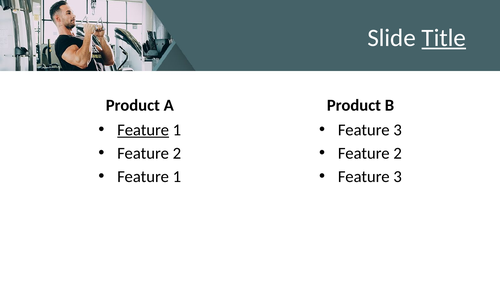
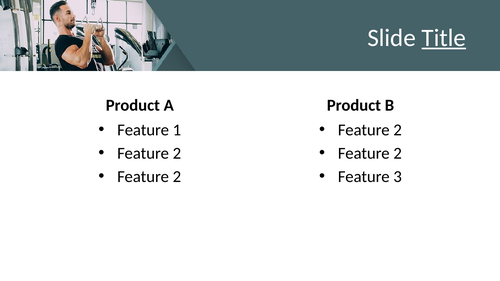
Feature at (143, 130) underline: present -> none
3 at (398, 130): 3 -> 2
1 at (177, 177): 1 -> 2
